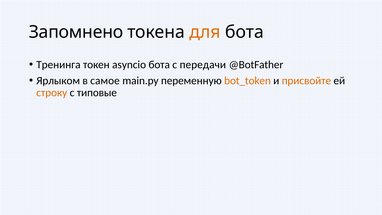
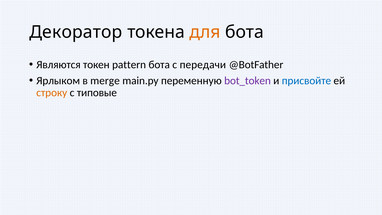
Запомнено: Запомнено -> Декоратор
Тренинга: Тренинга -> Являются
asyncio: asyncio -> pattern
самое: самое -> merge
bot_token colour: orange -> purple
присвойте colour: orange -> blue
